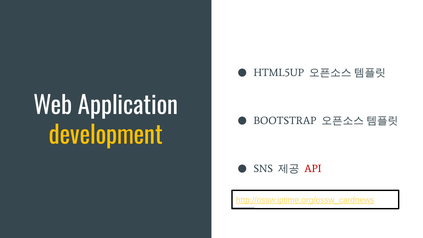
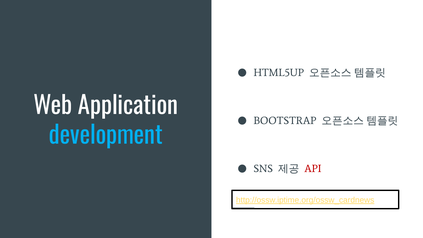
development colour: yellow -> light blue
